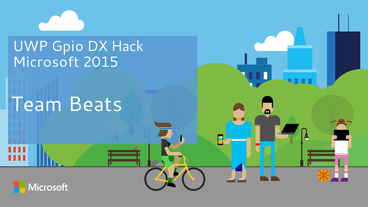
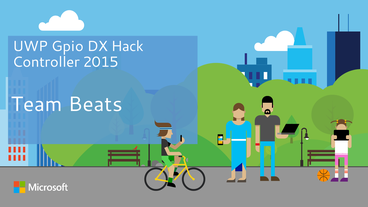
Microsoft: Microsoft -> Controller
